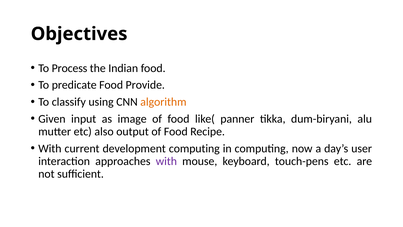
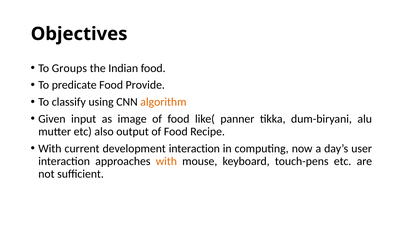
Process: Process -> Groups
development computing: computing -> interaction
with at (166, 161) colour: purple -> orange
